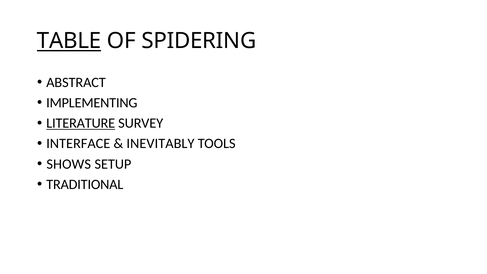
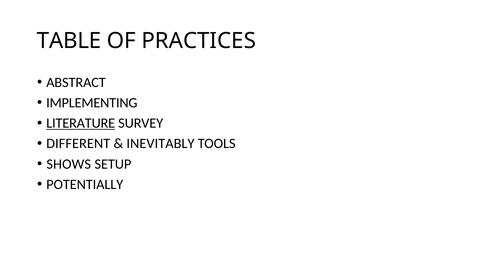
TABLE underline: present -> none
SPIDERING: SPIDERING -> PRACTICES
INTERFACE: INTERFACE -> DIFFERENT
TRADITIONAL: TRADITIONAL -> POTENTIALLY
